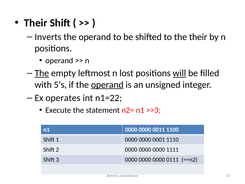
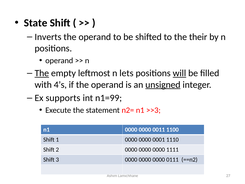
Their at (36, 23): Their -> State
lost: lost -> lets
5’s: 5’s -> 4’s
operand at (107, 85) underline: present -> none
unsigned underline: none -> present
operates: operates -> supports
n1=22: n1=22 -> n1=99
